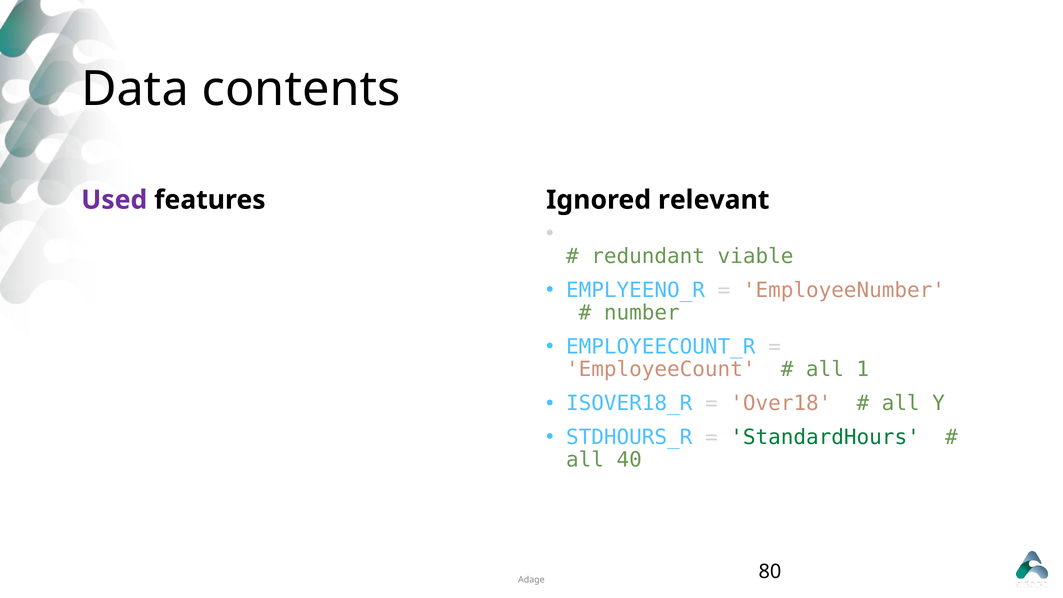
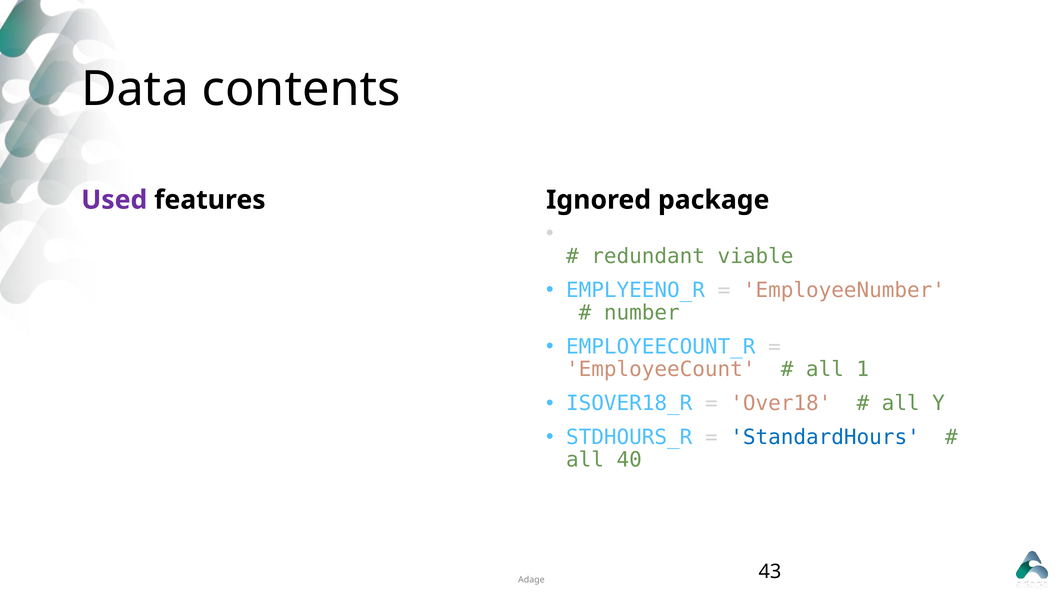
relevant: relevant -> package
StandardHours colour: green -> blue
80: 80 -> 43
